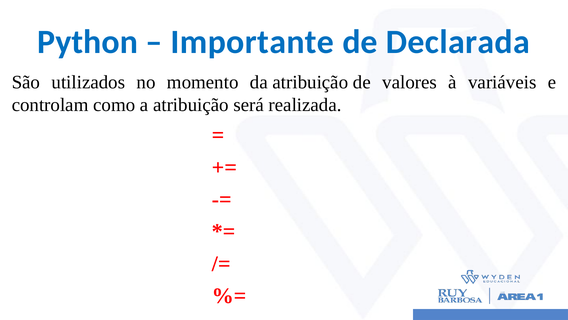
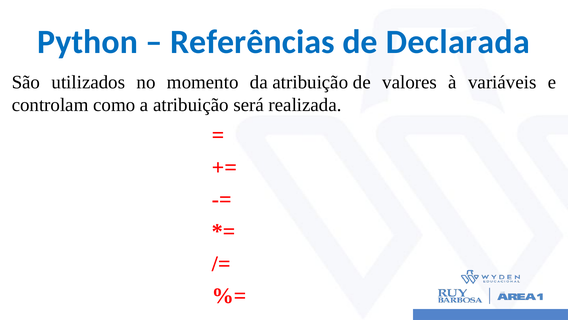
Importante: Importante -> Referências
